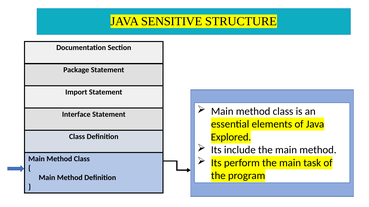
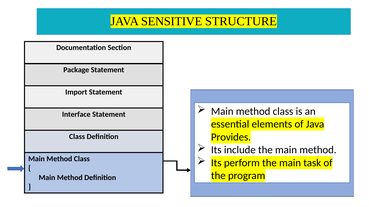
Explored: Explored -> Provides
